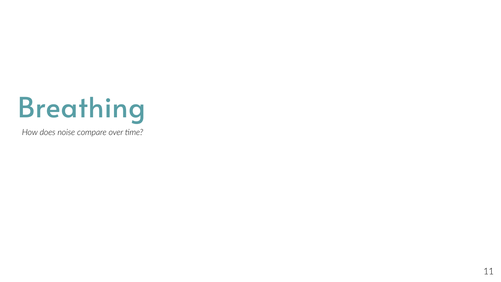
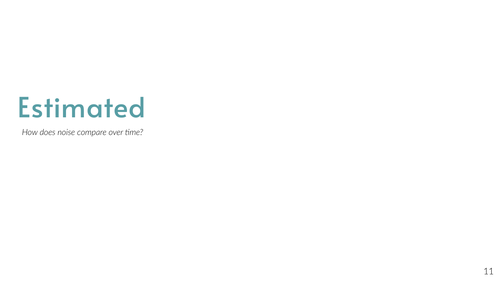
Breathing: Breathing -> Estimated
